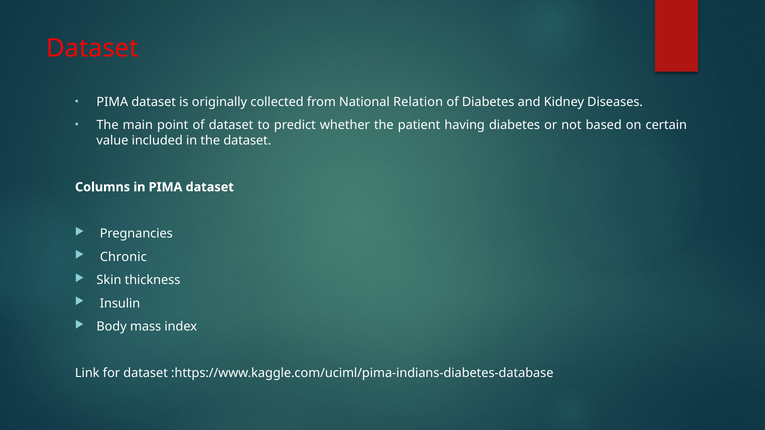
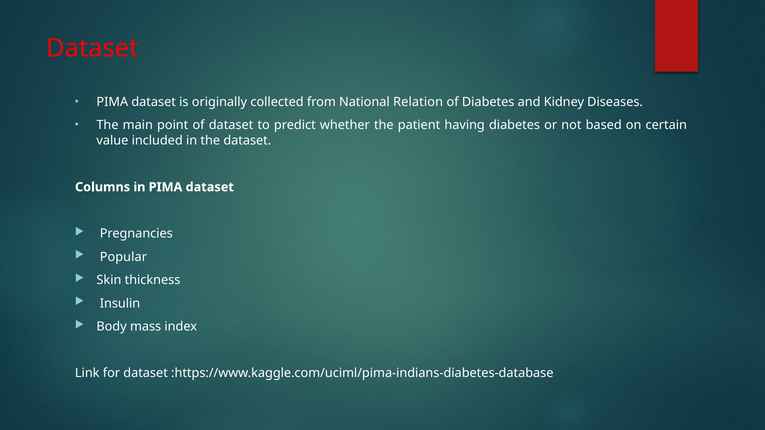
Chronic: Chronic -> Popular
